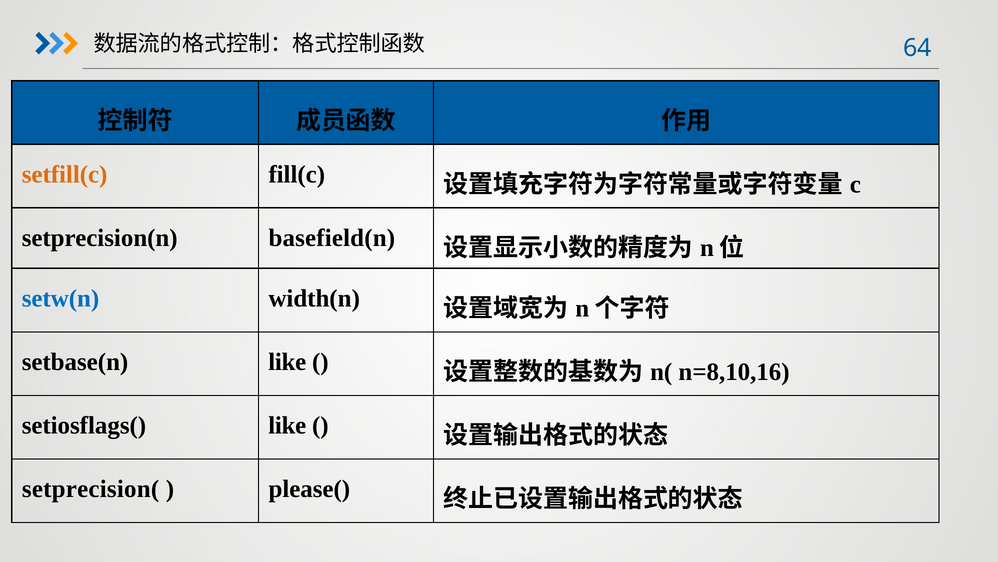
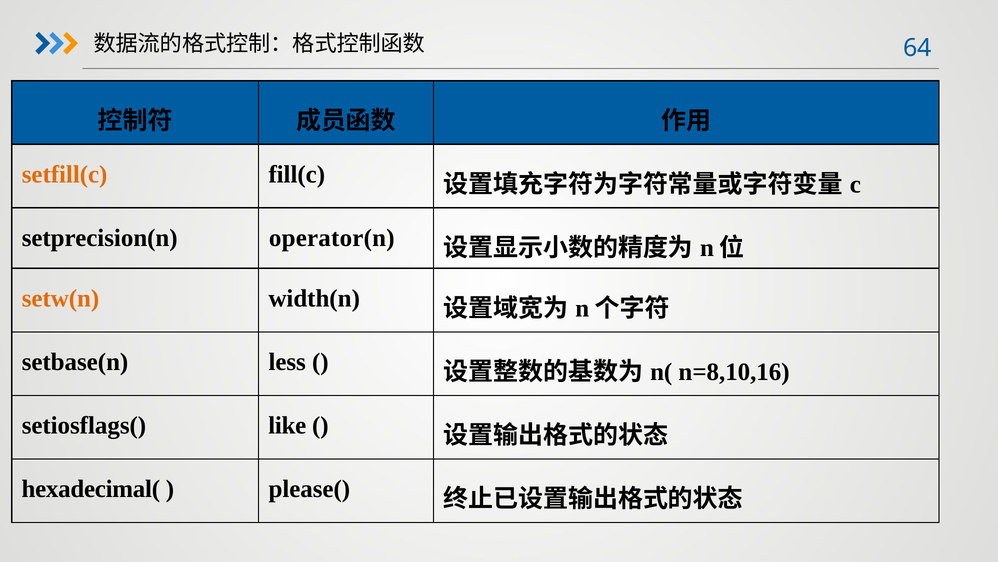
basefield(n: basefield(n -> operator(n
setw(n colour: blue -> orange
setbase(n like: like -> less
setprecision(: setprecision( -> hexadecimal(
